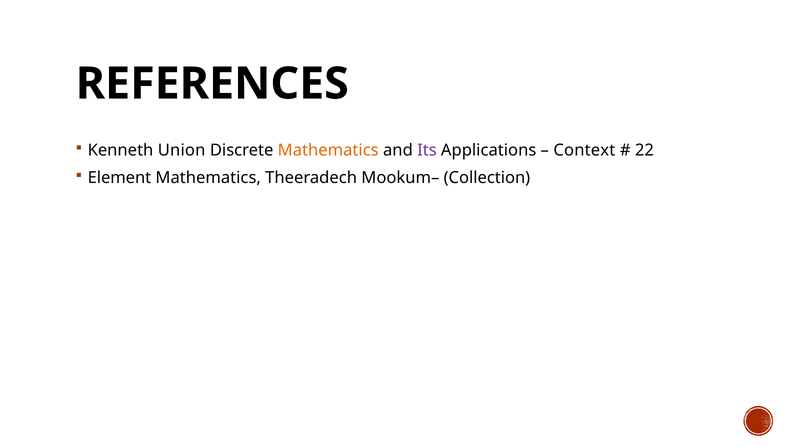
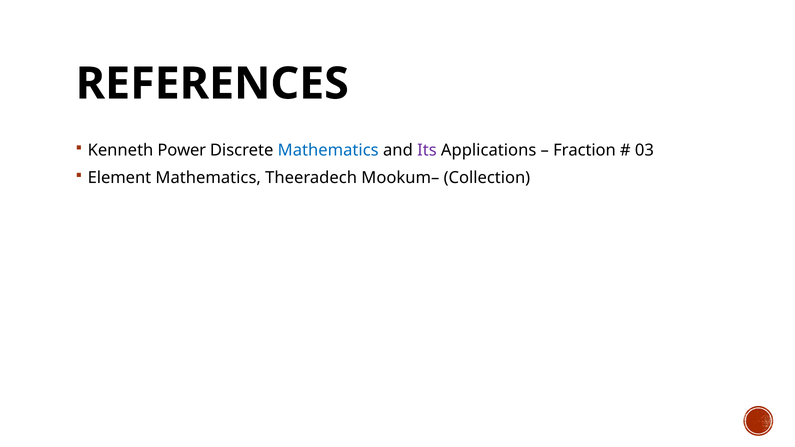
Union: Union -> Power
Mathematics at (328, 150) colour: orange -> blue
Context: Context -> Fraction
22: 22 -> 03
